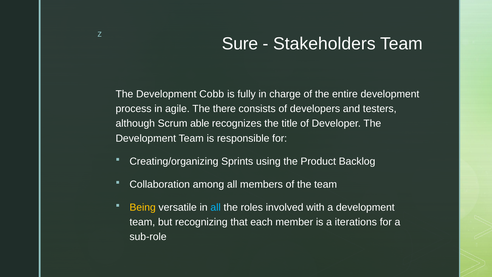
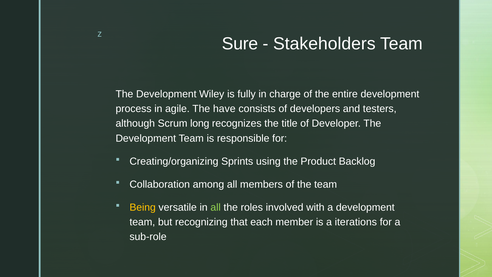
Cobb: Cobb -> Wiley
there: there -> have
able: able -> long
all at (216, 207) colour: light blue -> light green
